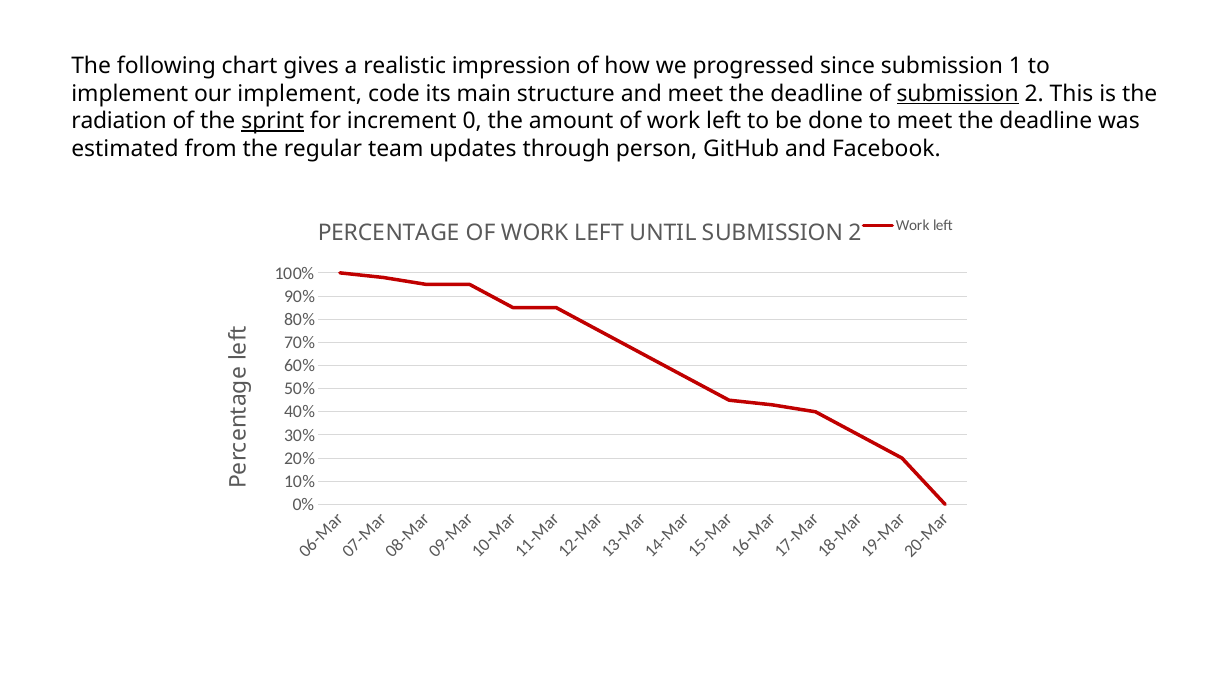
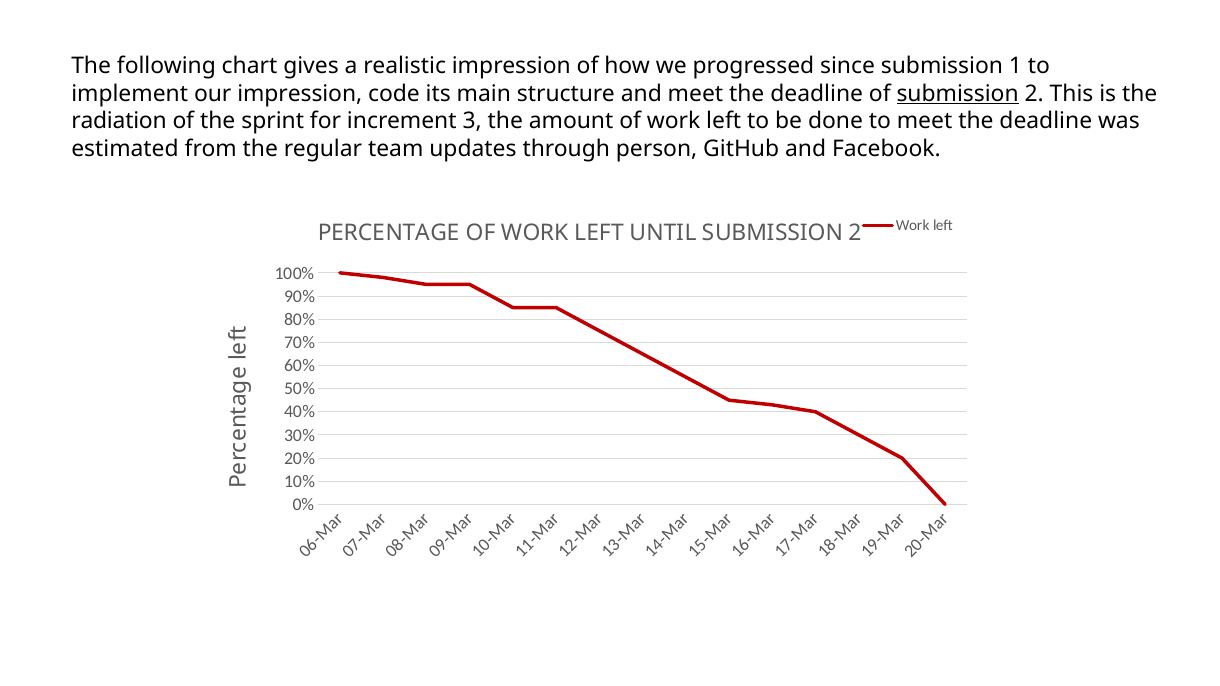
our implement: implement -> impression
sprint underline: present -> none
increment 0: 0 -> 3
